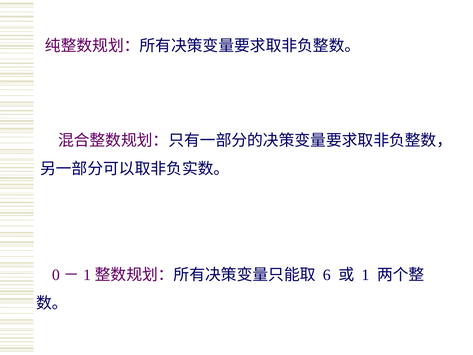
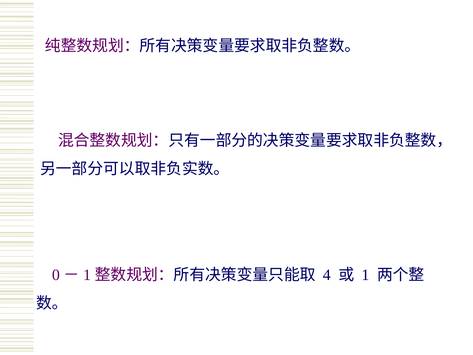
6: 6 -> 4
